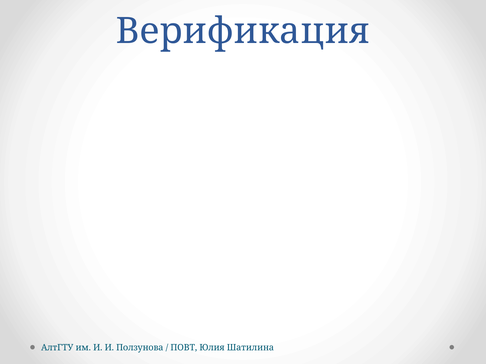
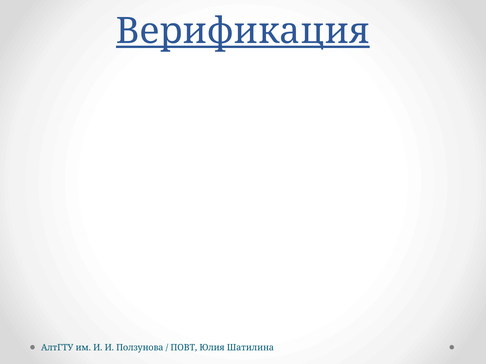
Верификация underline: none -> present
